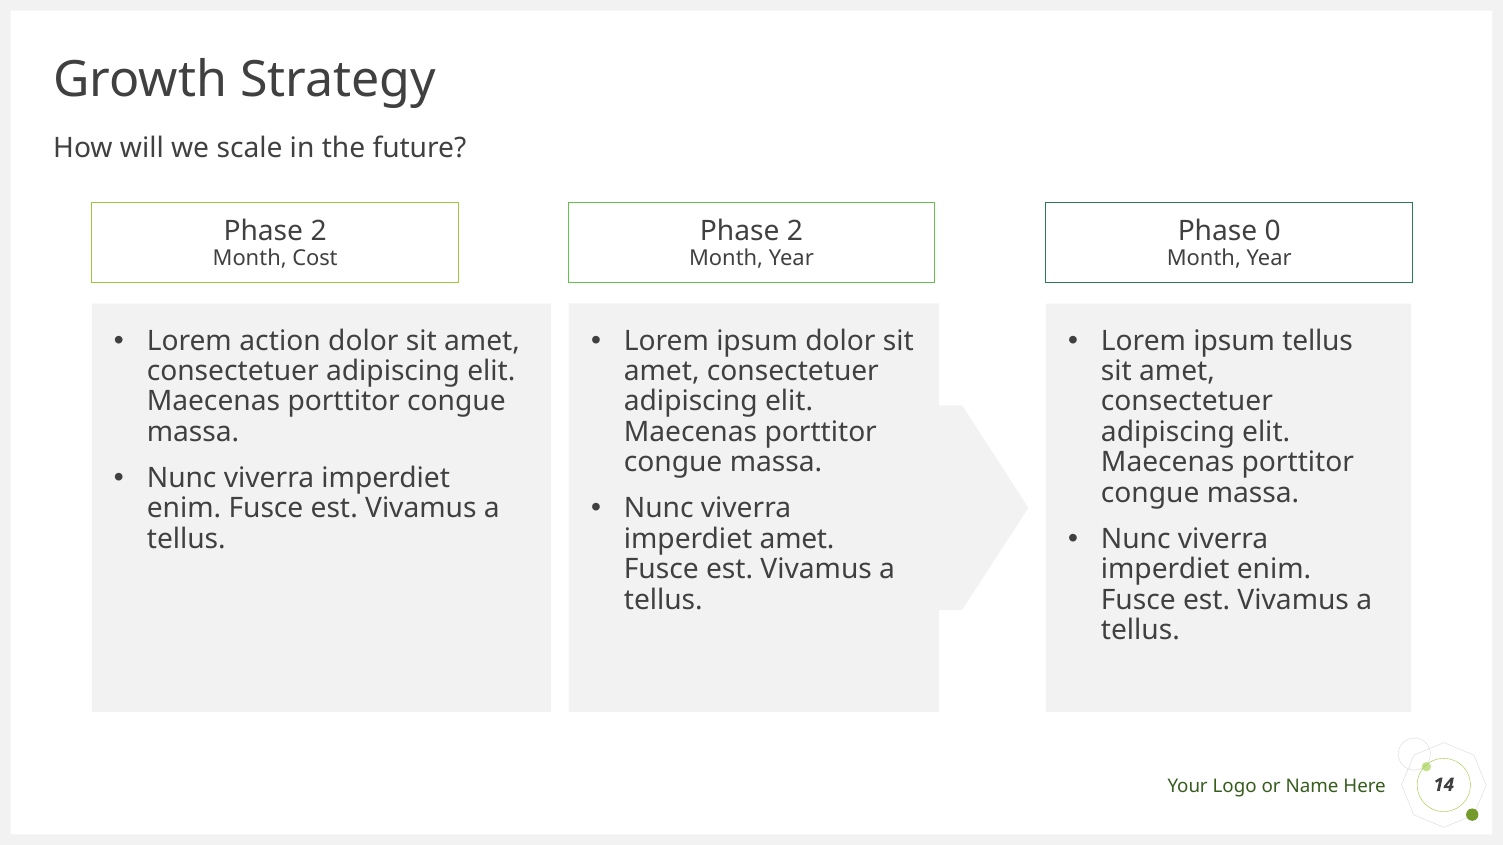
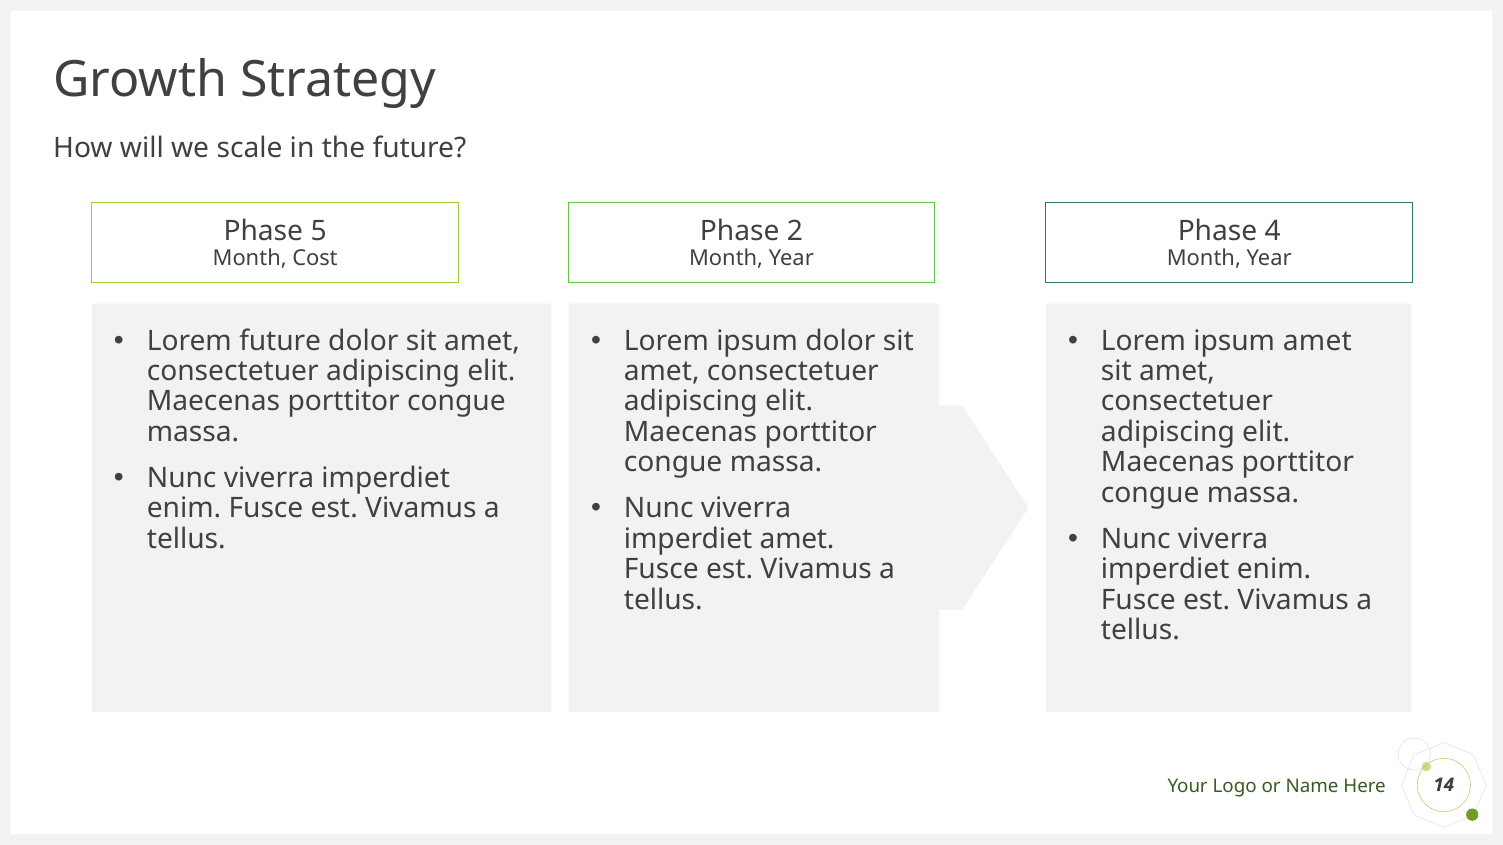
2 at (319, 231): 2 -> 5
0: 0 -> 4
Lorem action: action -> future
ipsum tellus: tellus -> amet
